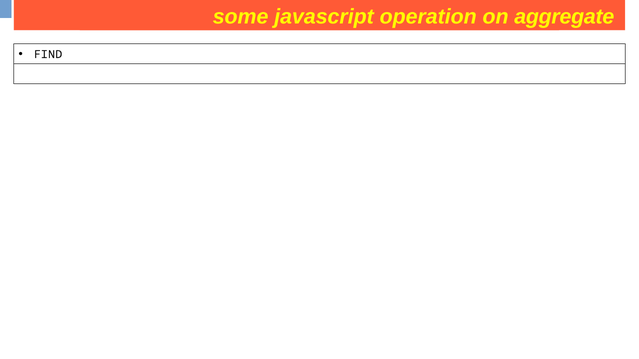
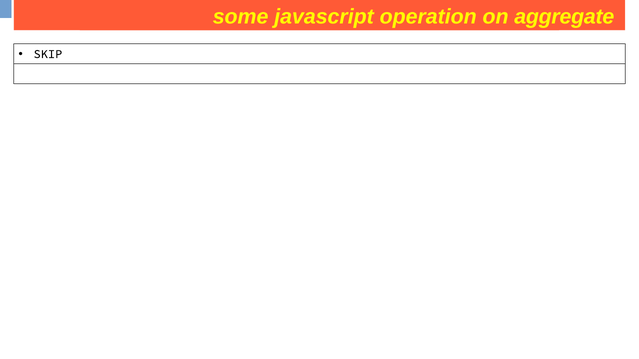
FIND: FIND -> SKIP
